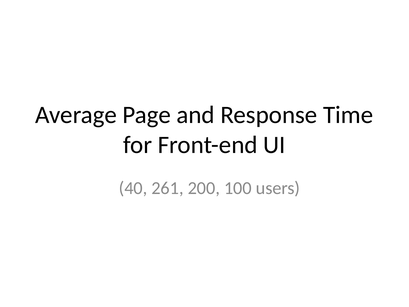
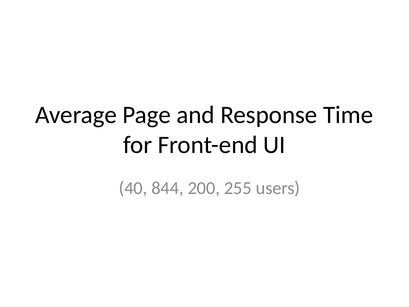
261: 261 -> 844
100: 100 -> 255
